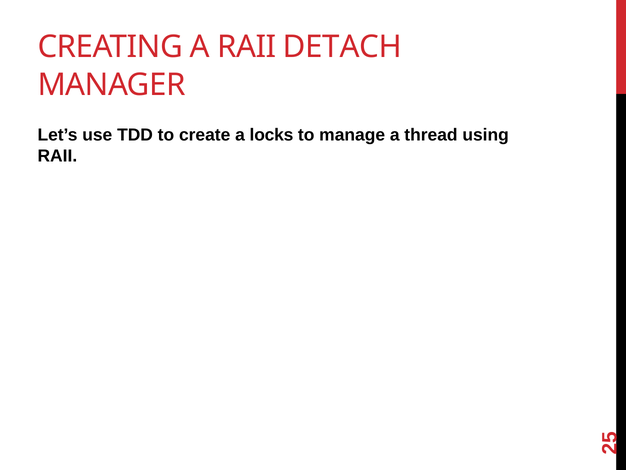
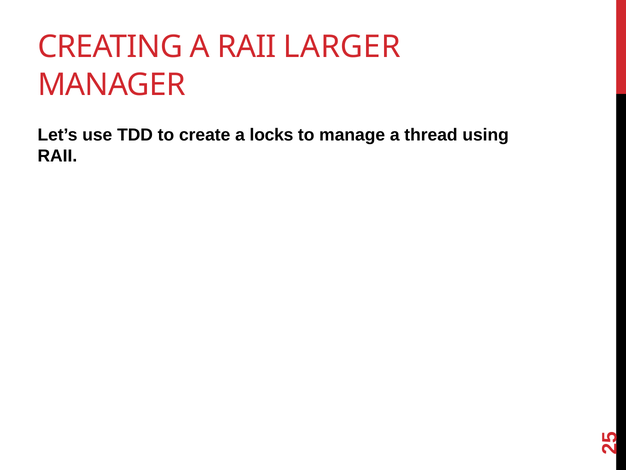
DETACH: DETACH -> LARGER
